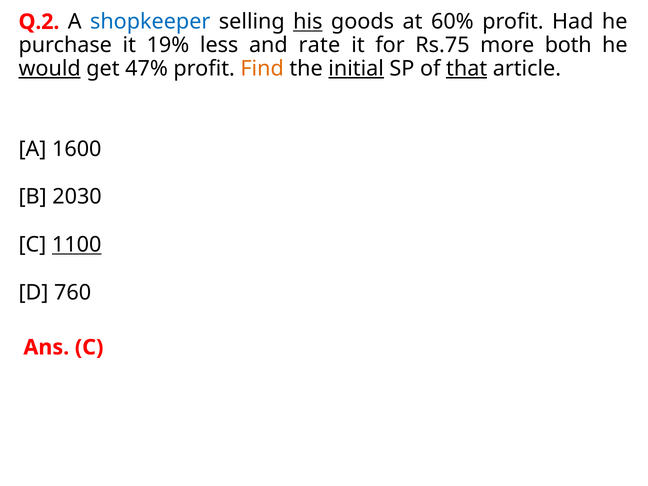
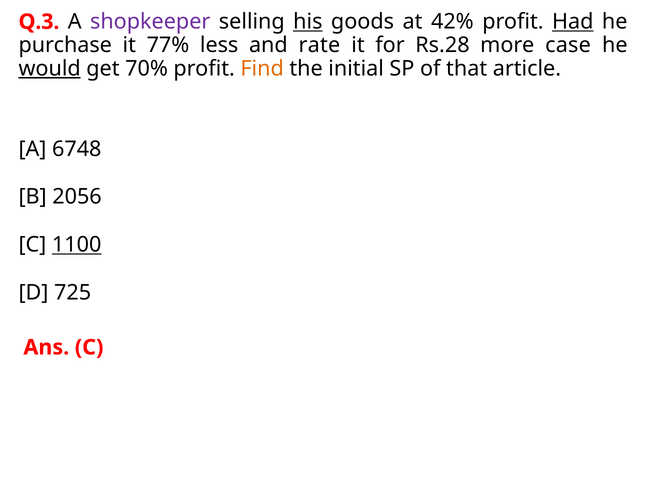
Q.2: Q.2 -> Q.3
shopkeeper colour: blue -> purple
60%: 60% -> 42%
Had underline: none -> present
19%: 19% -> 77%
Rs.75: Rs.75 -> Rs.28
both: both -> case
47%: 47% -> 70%
initial underline: present -> none
that underline: present -> none
1600: 1600 -> 6748
2030: 2030 -> 2056
760: 760 -> 725
